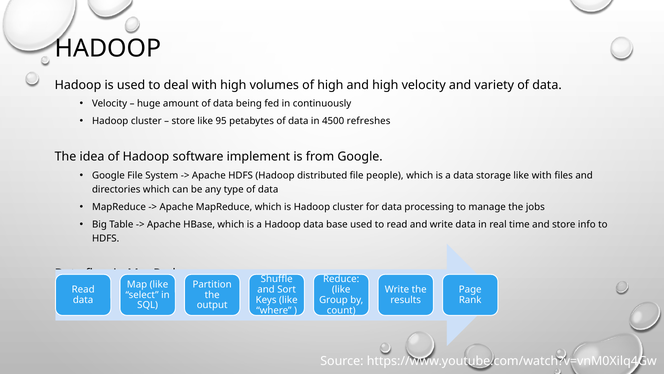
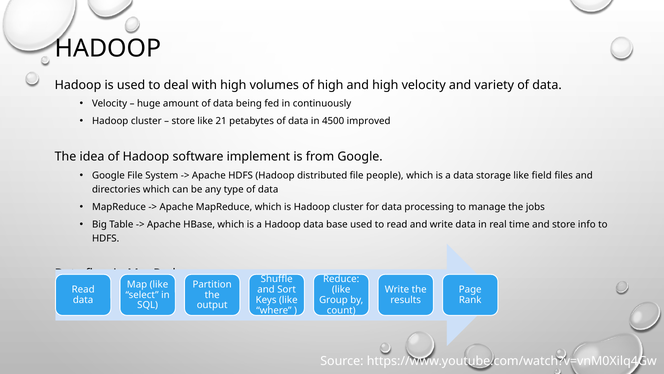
95: 95 -> 21
refreshes: refreshes -> improved
like with: with -> field
